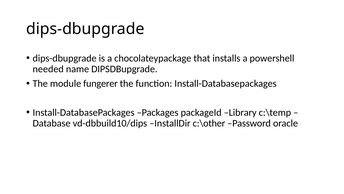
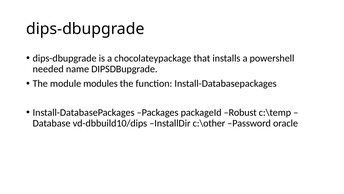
fungerer: fungerer -> modules
Library: Library -> Robust
